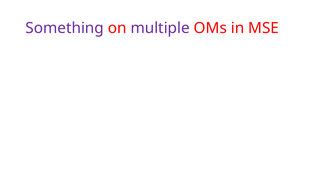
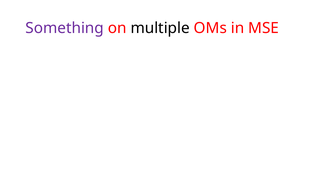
multiple colour: purple -> black
